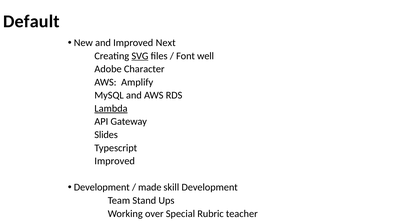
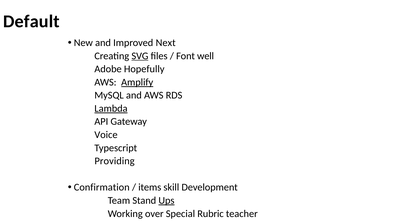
Character: Character -> Hopefully
Amplify underline: none -> present
Slides: Slides -> Voice
Improved at (115, 161): Improved -> Providing
Development at (102, 187): Development -> Confirmation
made: made -> items
Ups underline: none -> present
